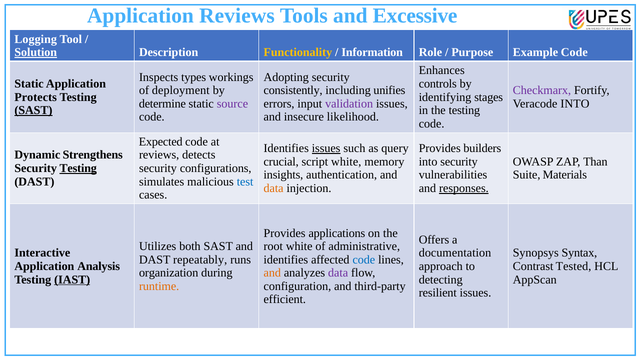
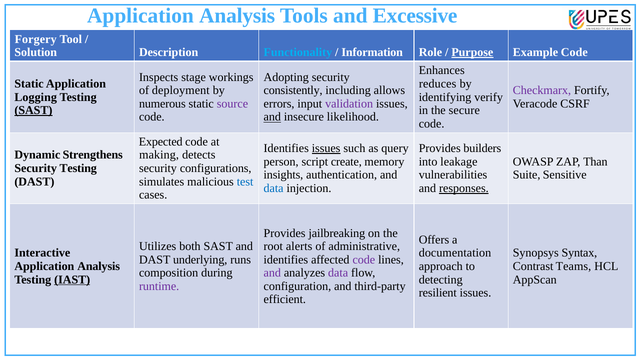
Reviews at (237, 16): Reviews -> Analysis
Logging: Logging -> Forgery
Solution underline: present -> none
Functionality colour: yellow -> light blue
Purpose underline: none -> present
types: types -> stage
controls: controls -> reduces
unifies: unifies -> allows
Protects: Protects -> Logging
stages: stages -> verify
determine: determine -> numerous
Veracode INTO: INTO -> CSRF
the testing: testing -> secure
and at (272, 117) underline: none -> present
reviews at (159, 155): reviews -> making
crucial: crucial -> person
script white: white -> create
into security: security -> leakage
Testing at (78, 168) underline: present -> none
Materials: Materials -> Sensitive
data at (274, 188) colour: orange -> blue
applications: applications -> jailbreaking
root white: white -> alerts
repeatably: repeatably -> underlying
code at (364, 260) colour: blue -> purple
Tested: Tested -> Teams
organization: organization -> composition
and at (272, 273) colour: orange -> purple
runtime colour: orange -> purple
